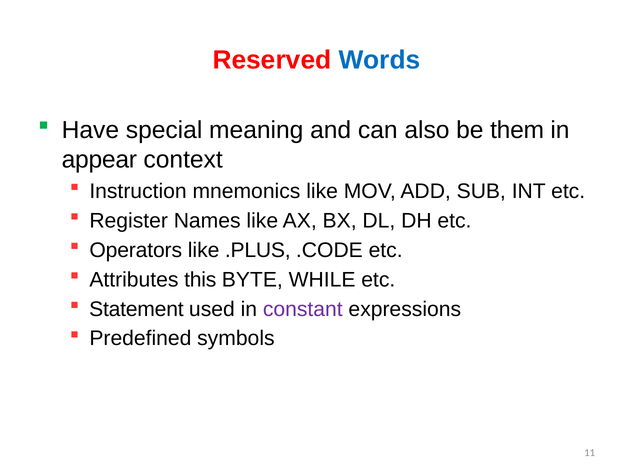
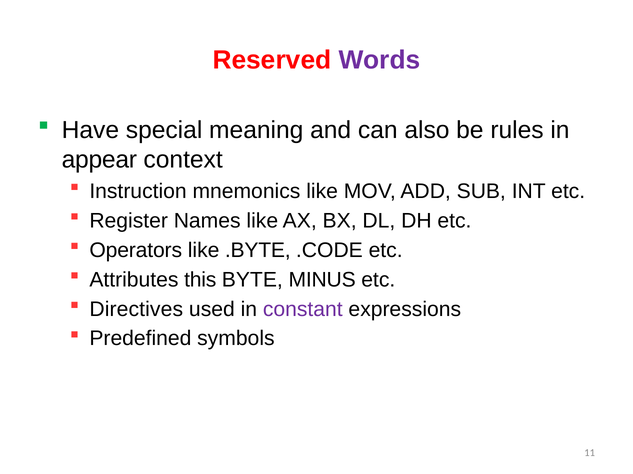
Words colour: blue -> purple
them: them -> rules
.PLUS: .PLUS -> .BYTE
WHILE: WHILE -> MINUS
Statement: Statement -> Directives
